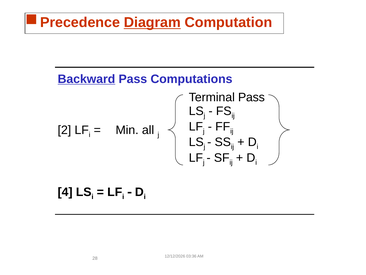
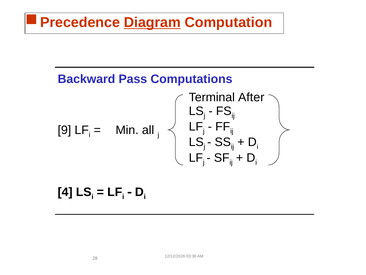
Backward underline: present -> none
Terminal Pass: Pass -> After
2: 2 -> 9
